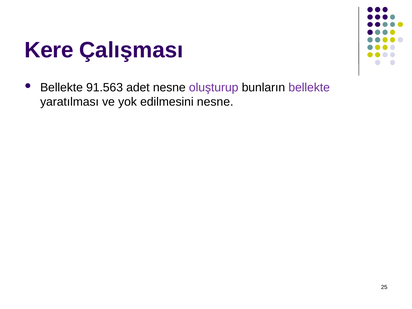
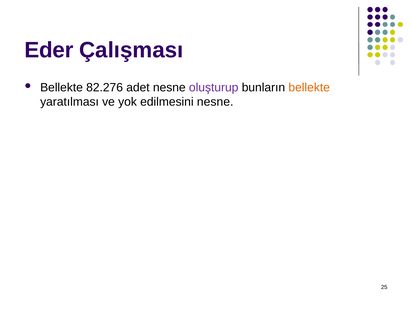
Kere: Kere -> Eder
91.563: 91.563 -> 82.276
bellekte at (309, 88) colour: purple -> orange
